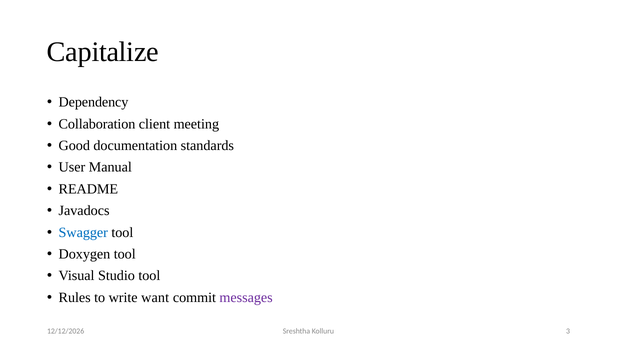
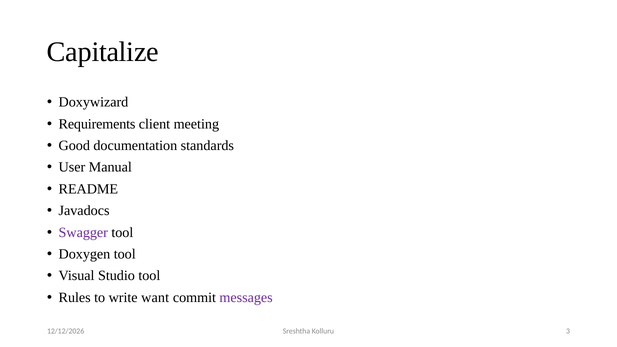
Dependency: Dependency -> Doxywizard
Collaboration: Collaboration -> Requirements
Swagger colour: blue -> purple
